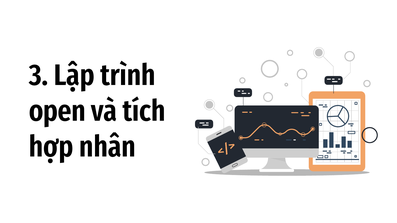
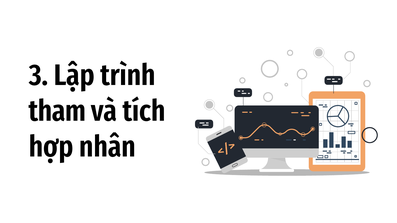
open: open -> tham
